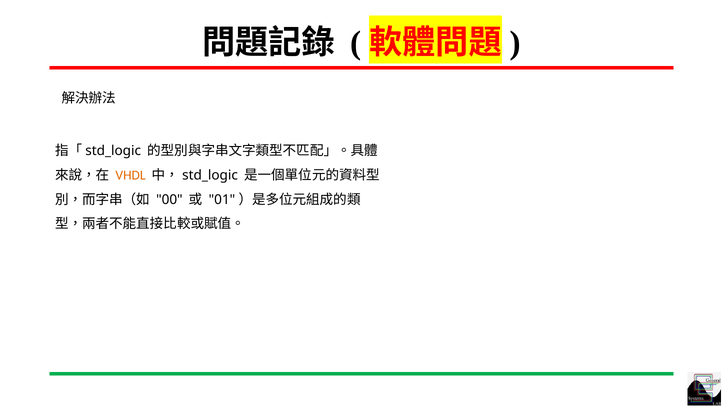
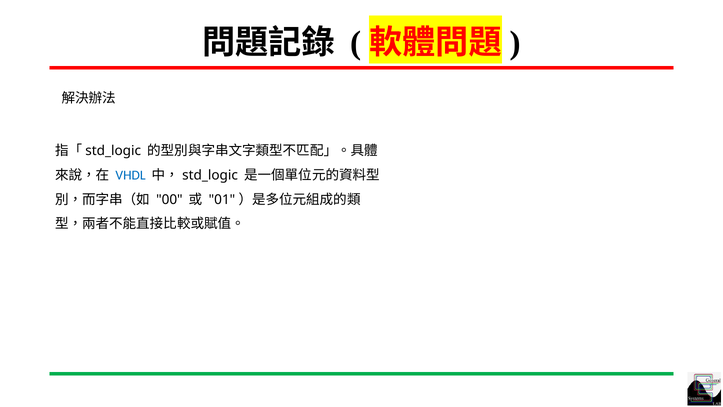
VHDL colour: orange -> blue
